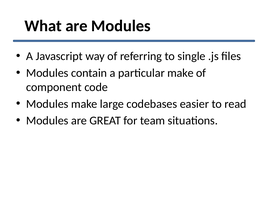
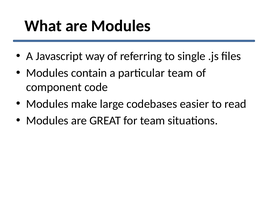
particular make: make -> team
